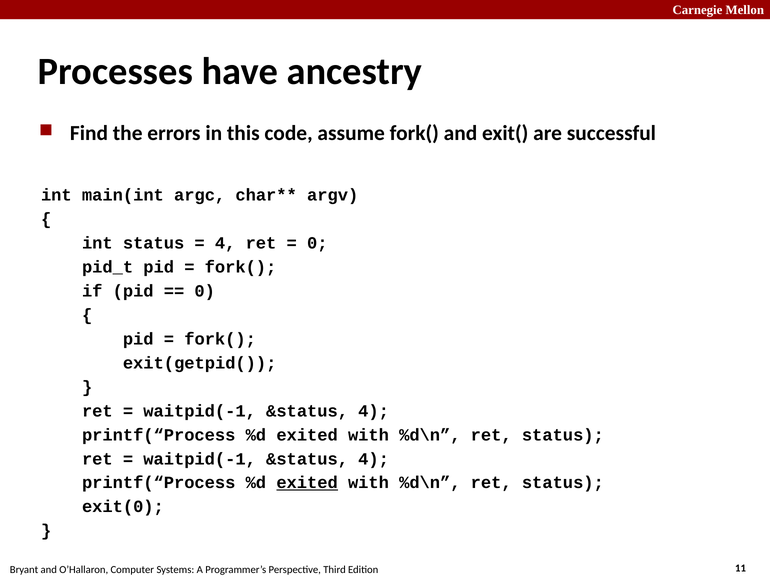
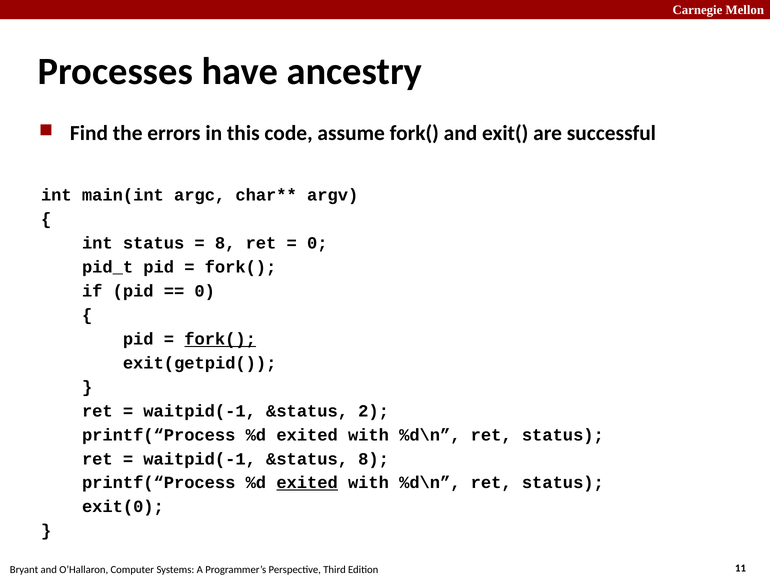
4 at (225, 243): 4 -> 8
fork( at (220, 339) underline: none -> present
4 at (374, 411): 4 -> 2
4 at (374, 458): 4 -> 8
